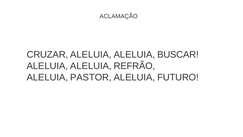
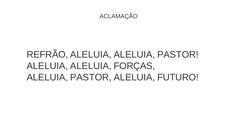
CRUZAR: CRUZAR -> REFRÃO
ALELUIA ALELUIA BUSCAR: BUSCAR -> PASTOR
REFRÃO: REFRÃO -> FORÇAS
